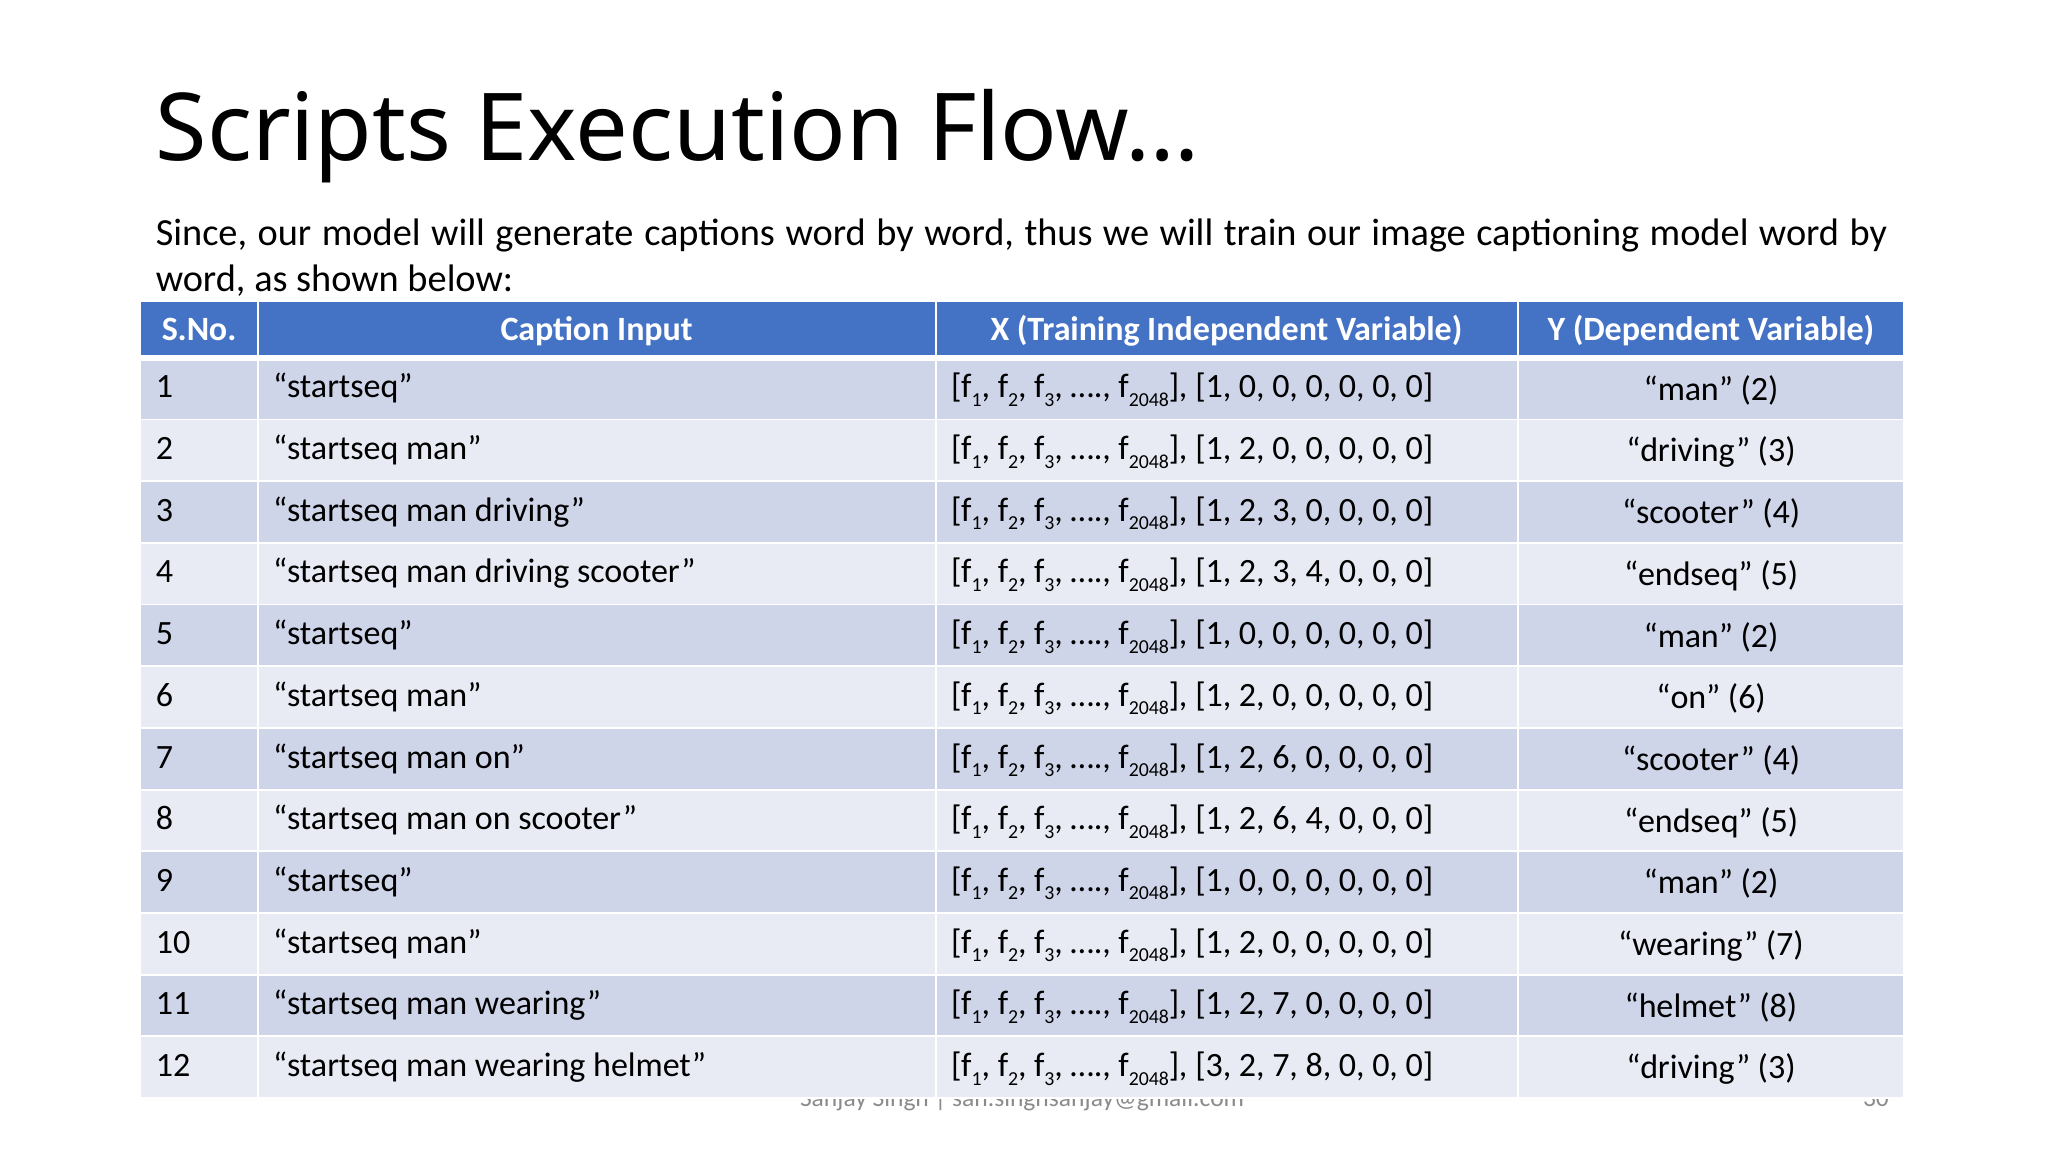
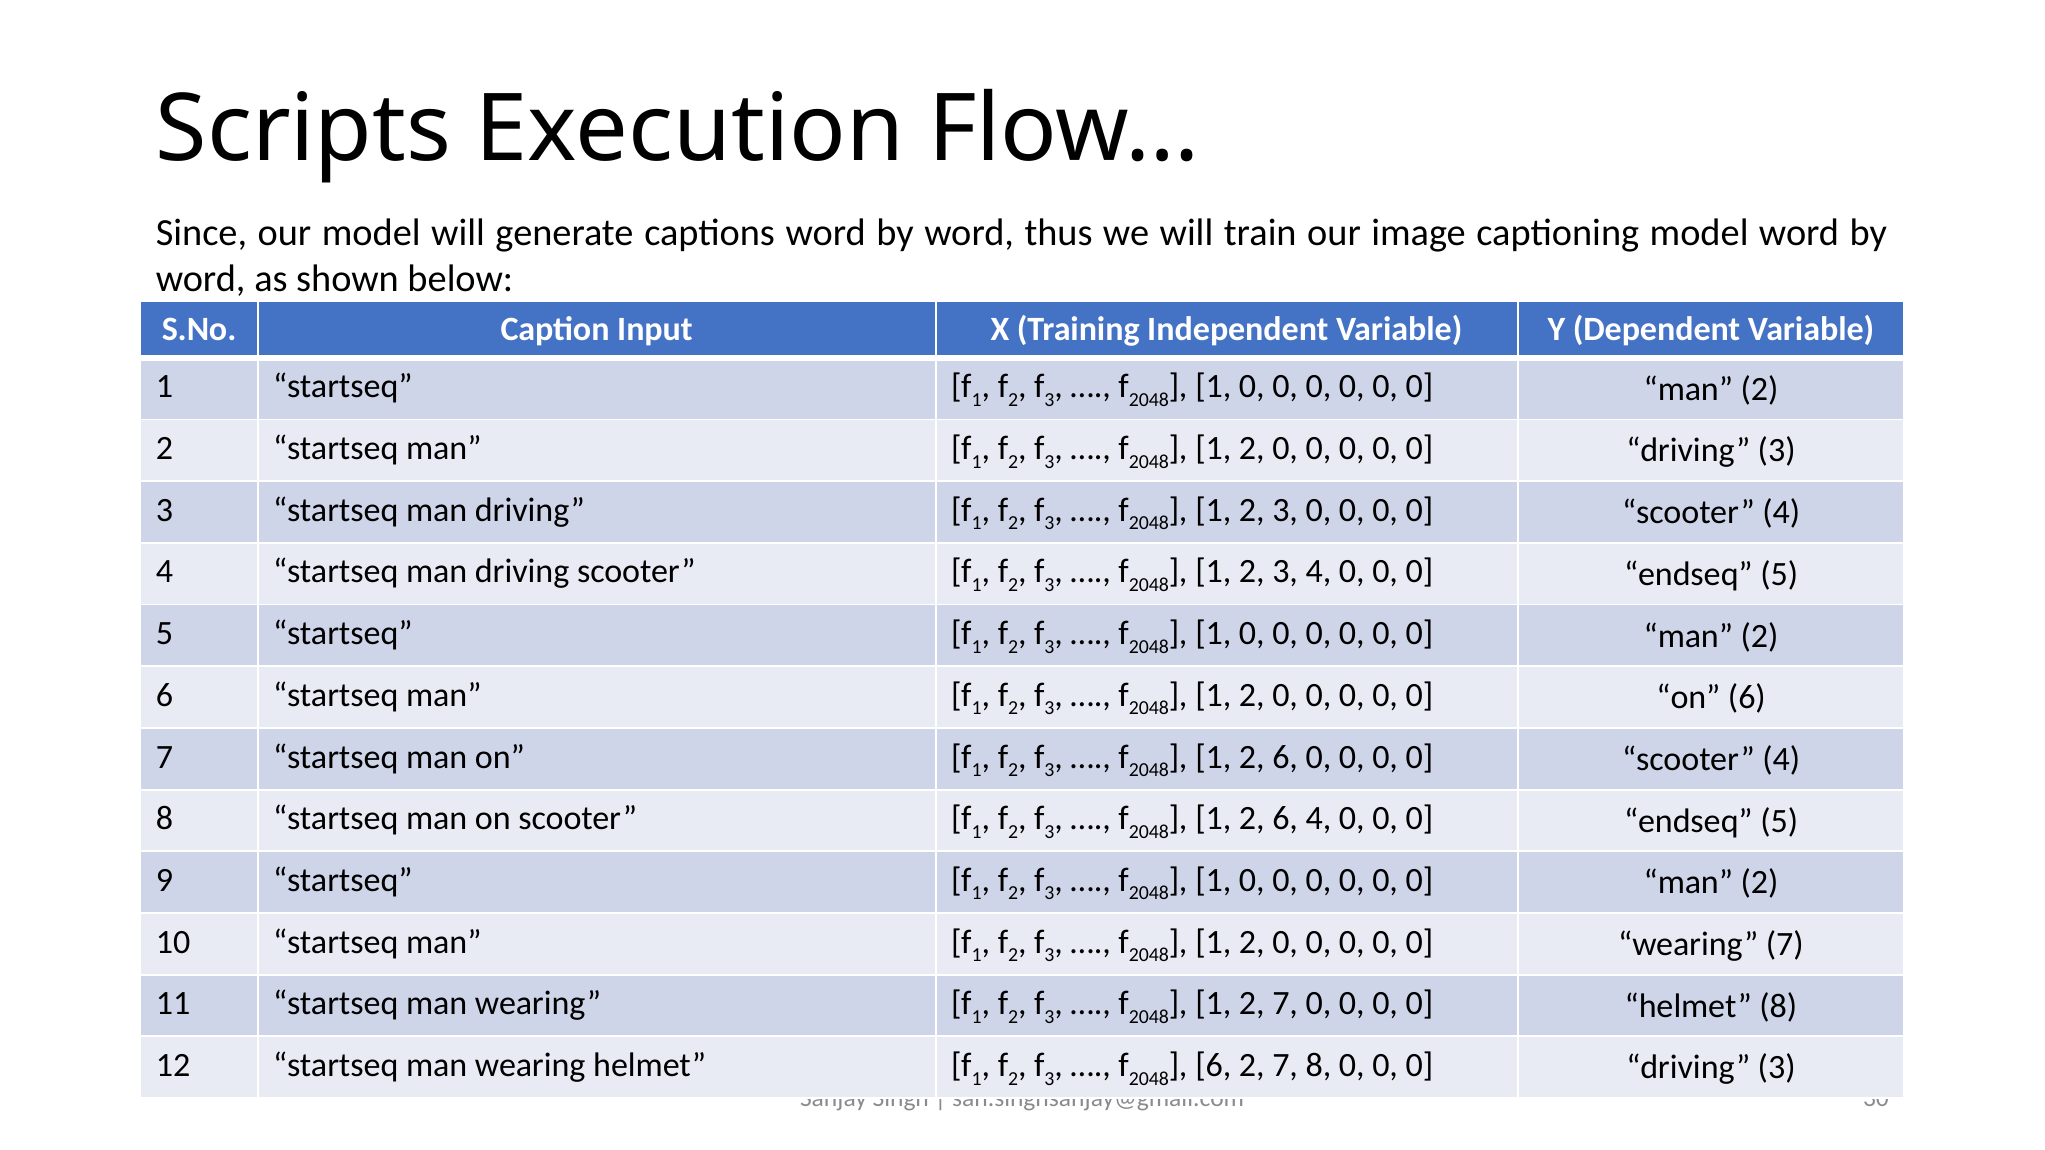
3 at (1213, 1066): 3 -> 6
